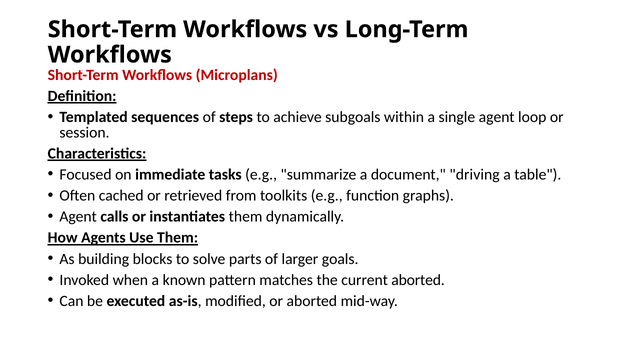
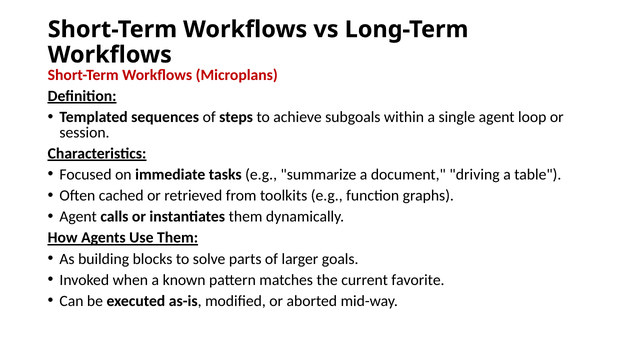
current aborted: aborted -> favorite
